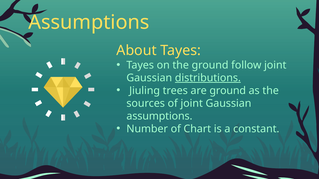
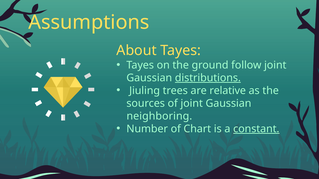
are ground: ground -> relative
assumptions at (159, 116): assumptions -> neighboring
constant underline: none -> present
